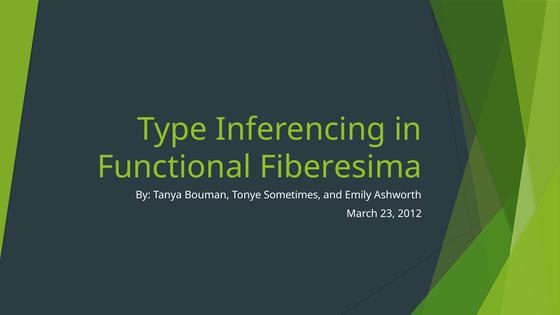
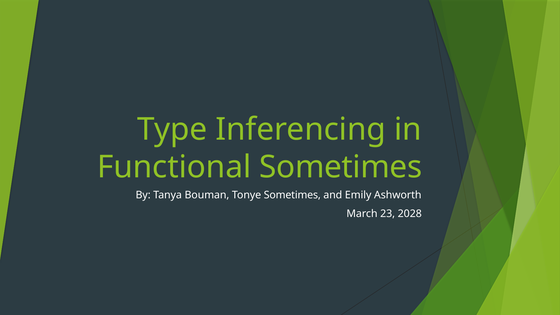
Functional Fiberesima: Fiberesima -> Sometimes
2012: 2012 -> 2028
